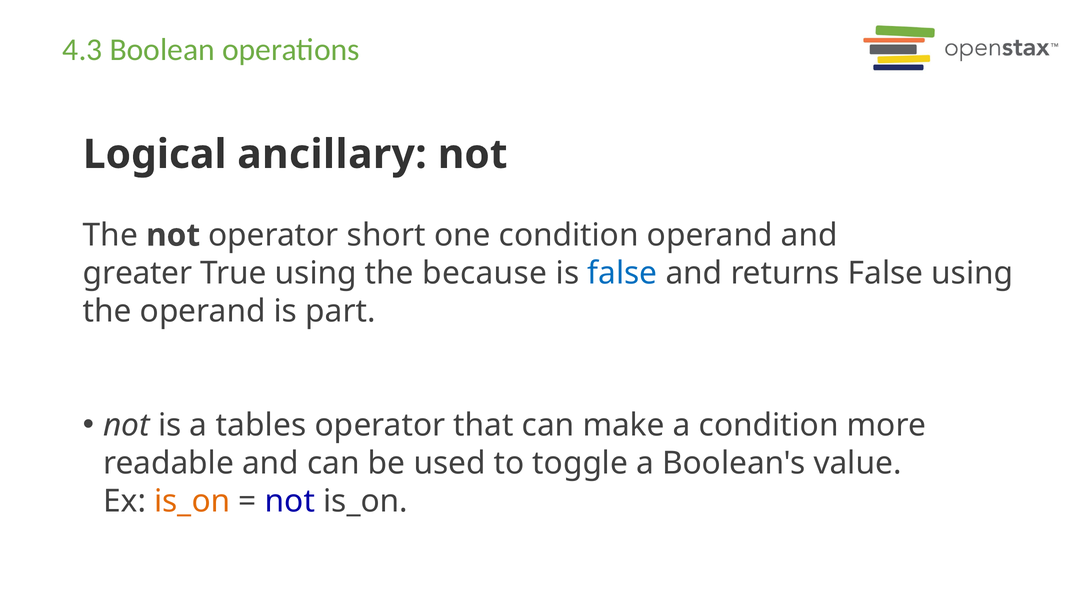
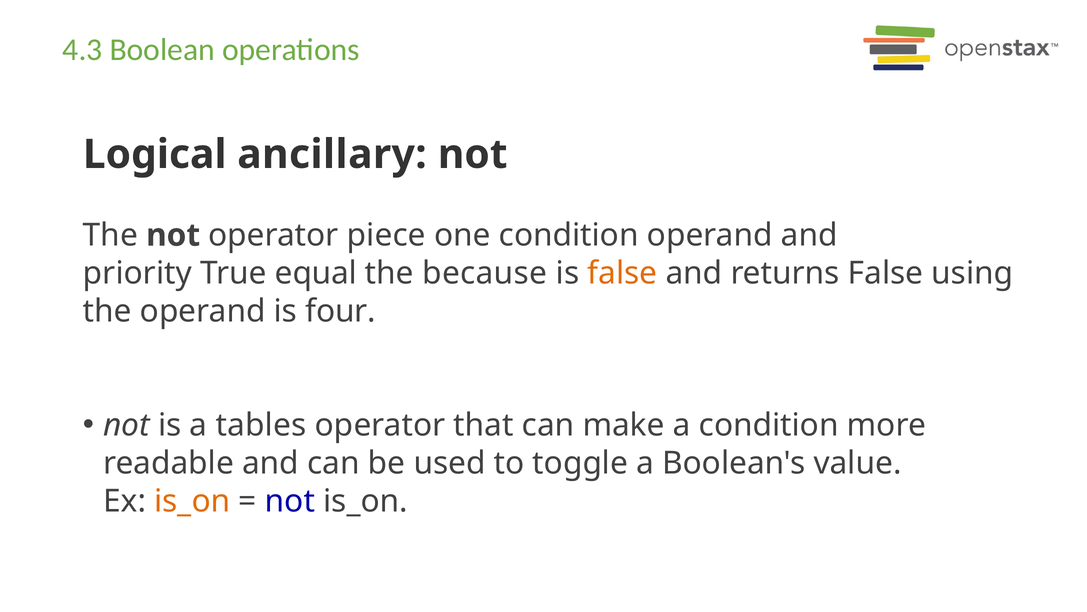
short: short -> piece
greater: greater -> priority
True using: using -> equal
false at (622, 273) colour: blue -> orange
part: part -> four
